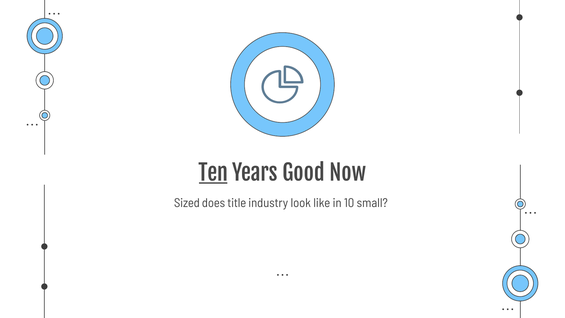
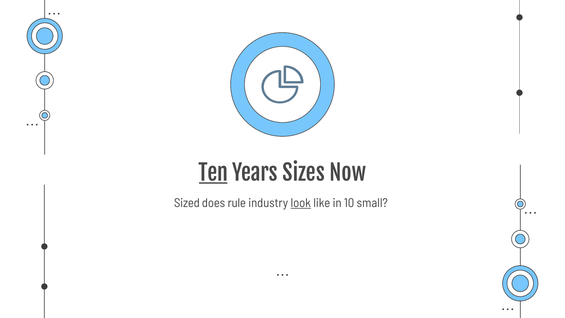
Good: Good -> Sizes
title: title -> rule
look underline: none -> present
